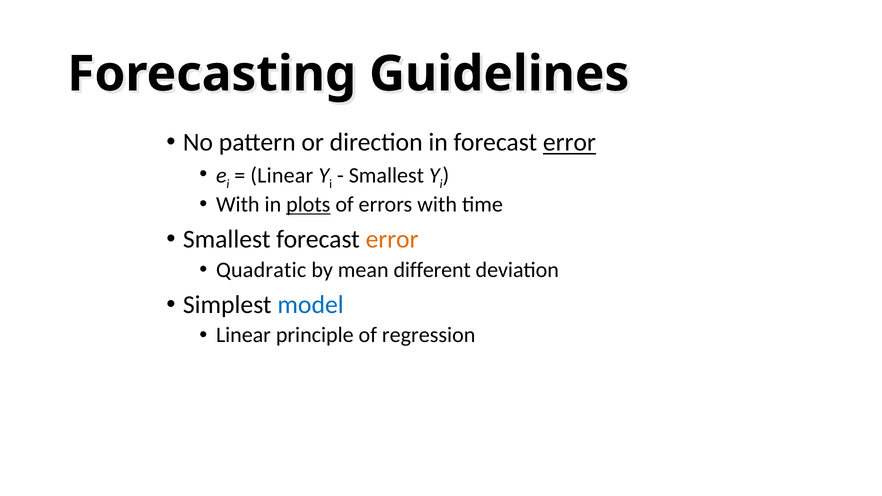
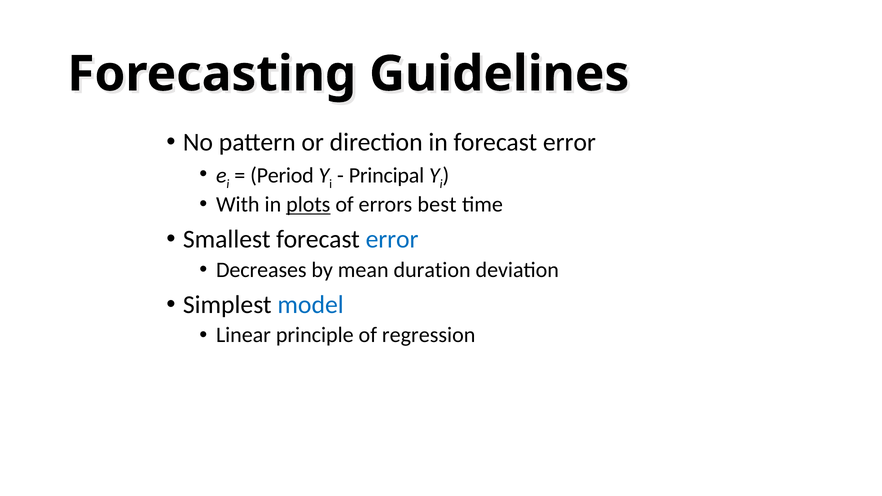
error at (569, 143) underline: present -> none
Linear at (282, 176): Linear -> Period
Smallest at (386, 176): Smallest -> Principal
errors with: with -> best
error at (392, 240) colour: orange -> blue
Quadratic: Quadratic -> Decreases
different: different -> duration
